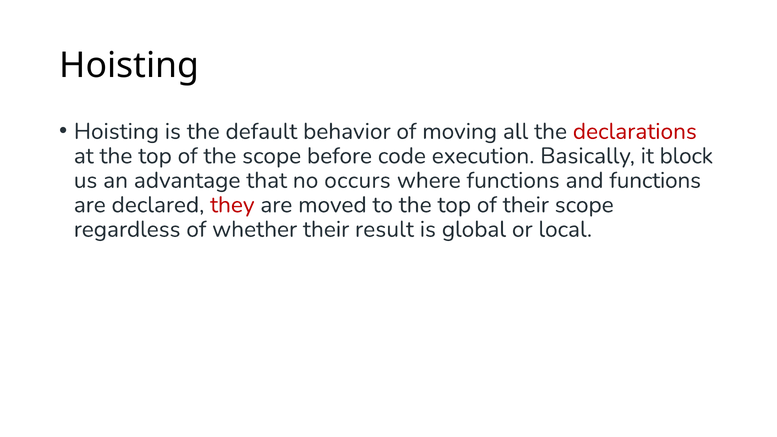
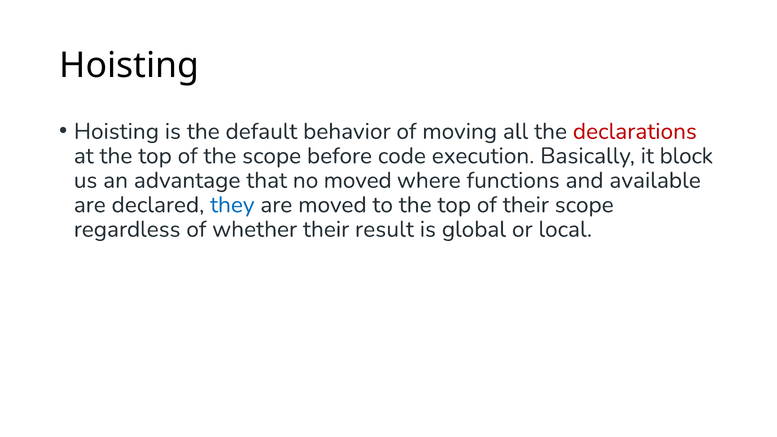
no occurs: occurs -> moved
and functions: functions -> available
they colour: red -> blue
